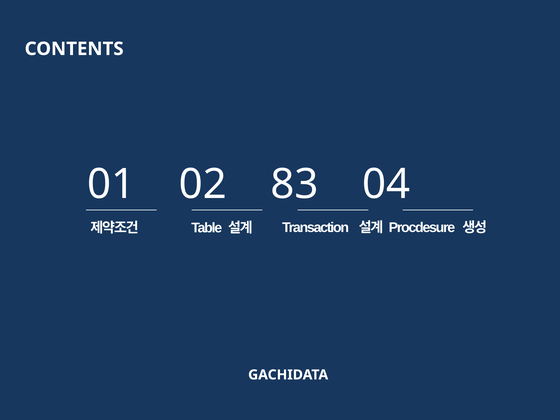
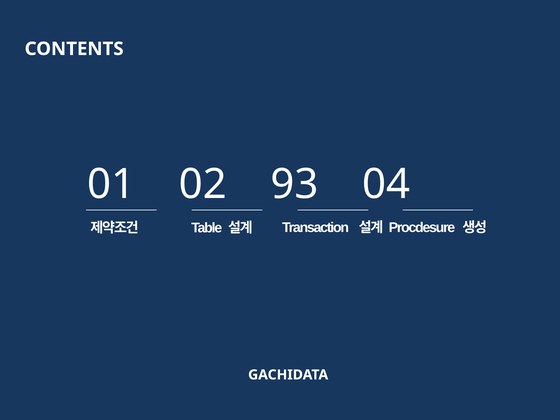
83: 83 -> 93
